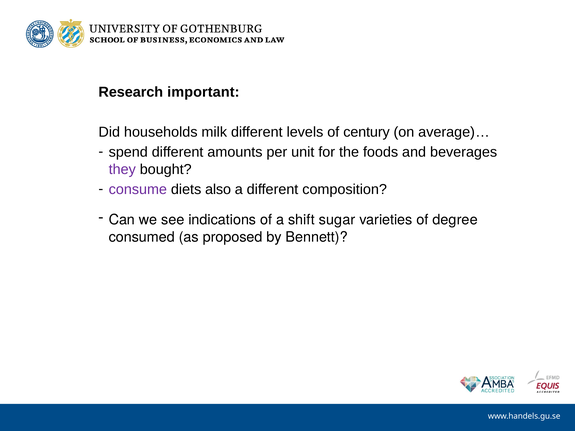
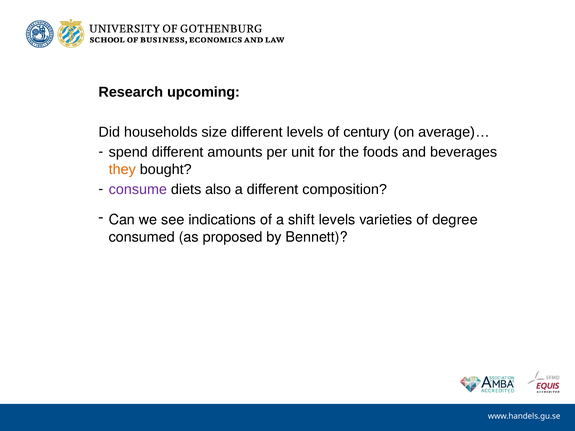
important: important -> upcoming
milk: milk -> size
they colour: purple -> orange
shift sugar: sugar -> levels
